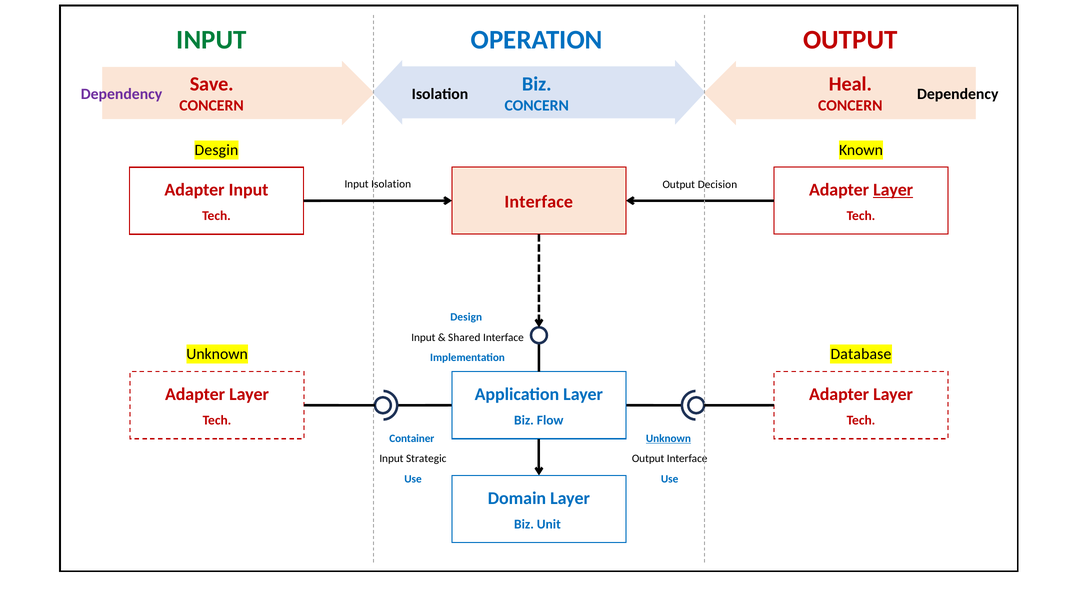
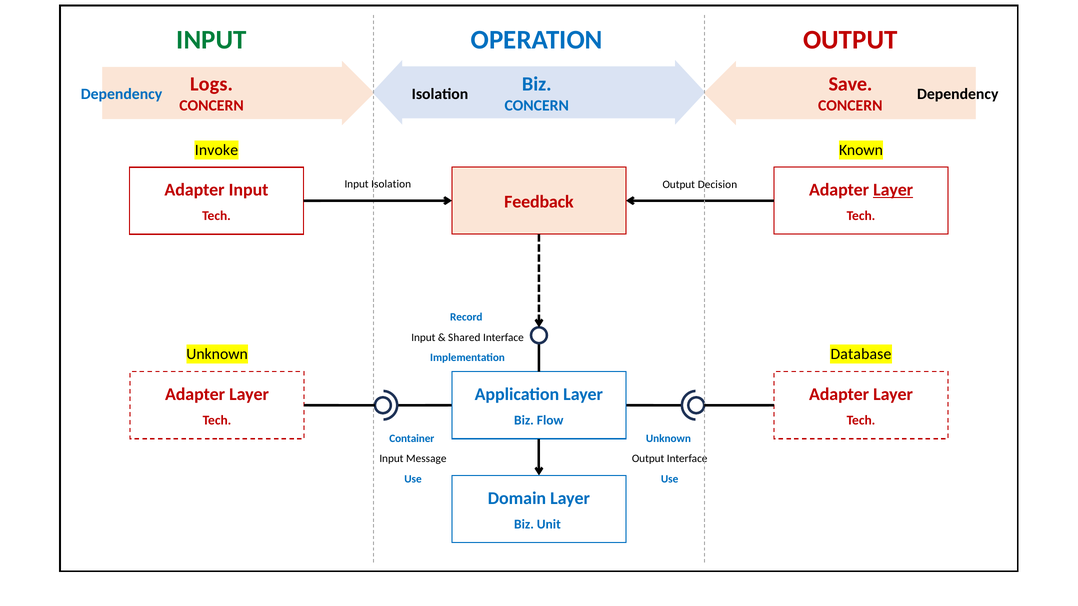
Save: Save -> Logs
Heal: Heal -> Save
Dependency at (122, 94) colour: purple -> blue
Desgin: Desgin -> Invoke
Interface at (539, 202): Interface -> Feedback
Design: Design -> Record
Unknown at (668, 439) underline: present -> none
Strategic: Strategic -> Message
